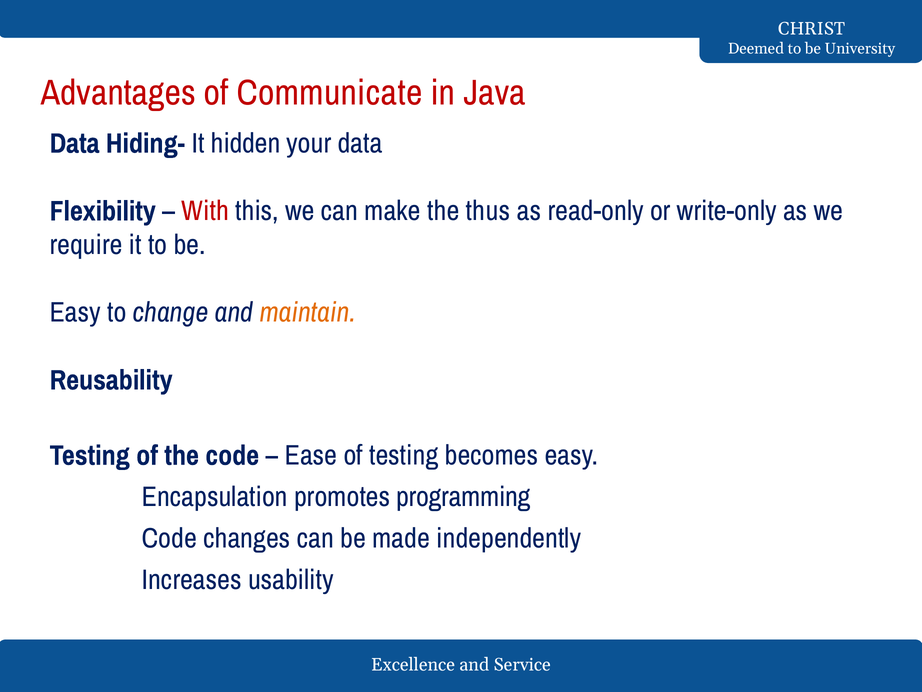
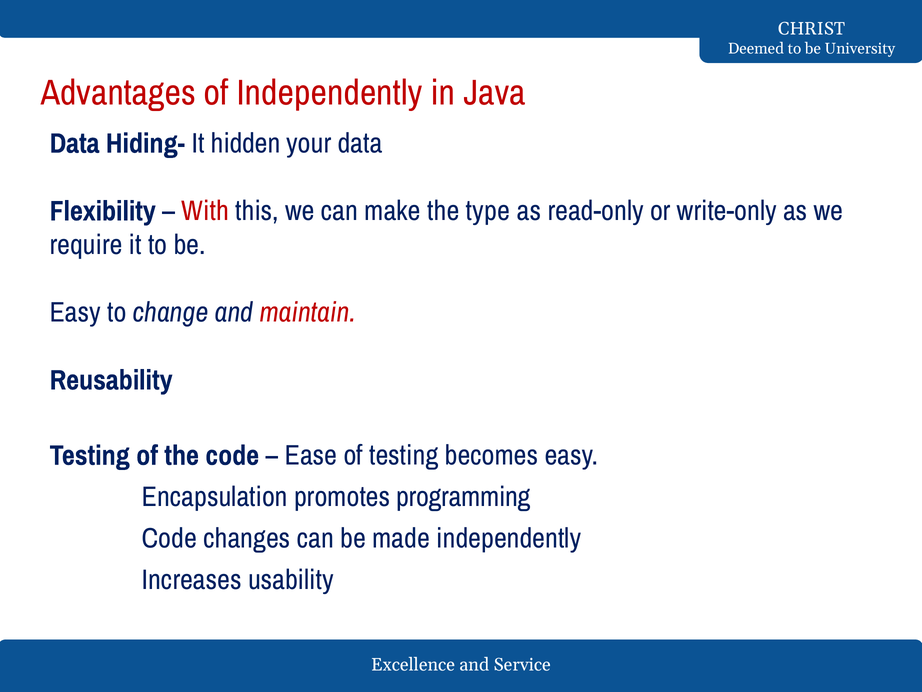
of Communicate: Communicate -> Independently
thus: thus -> type
maintain colour: orange -> red
